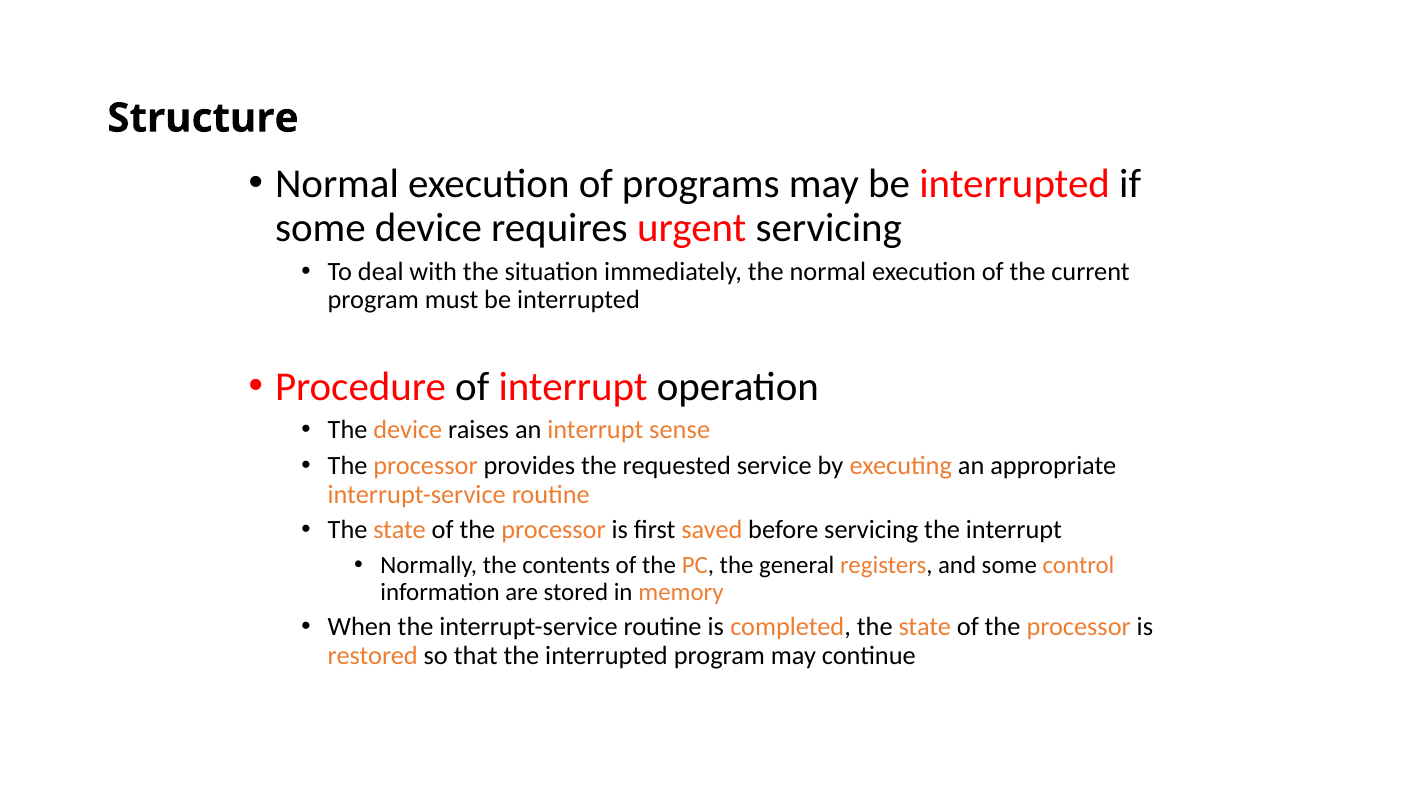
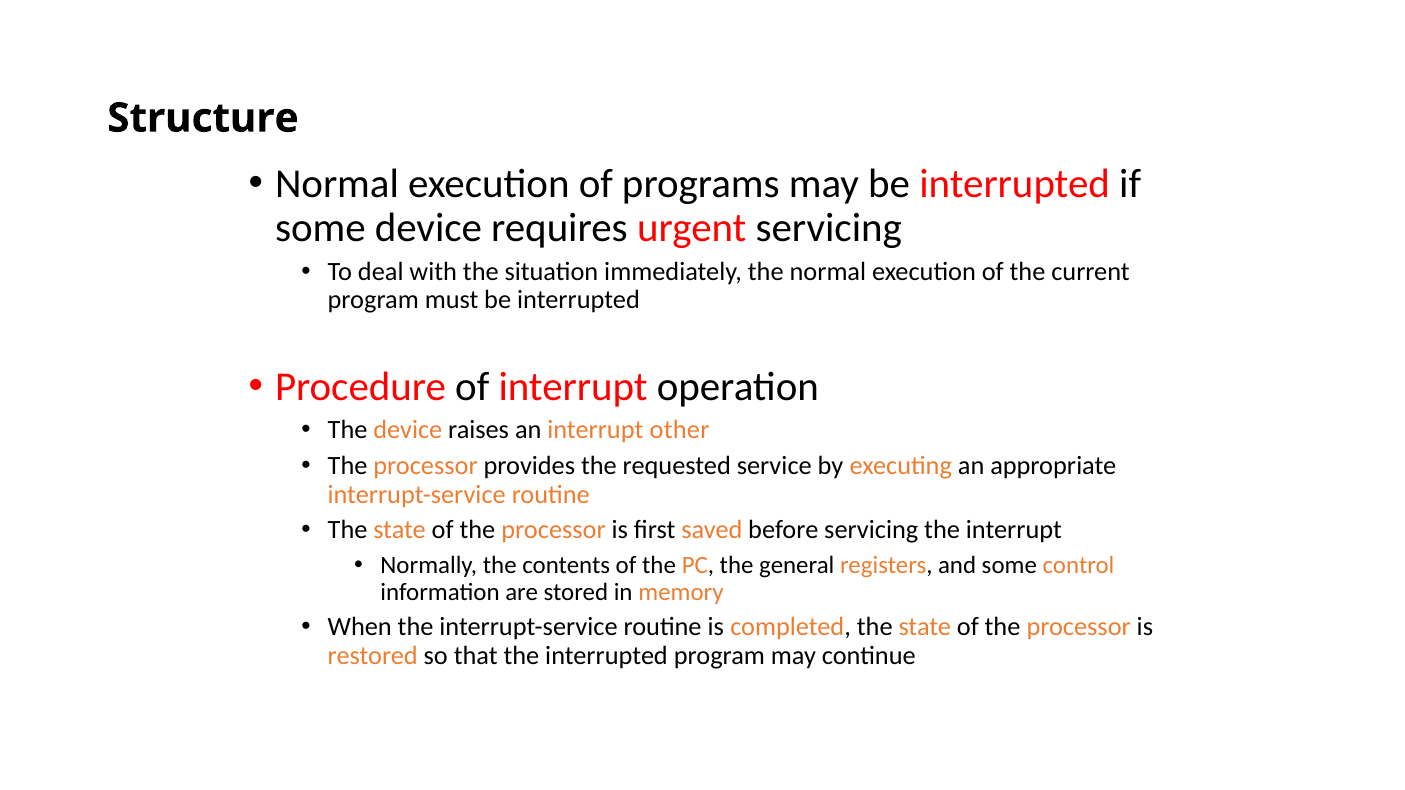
sense: sense -> other
